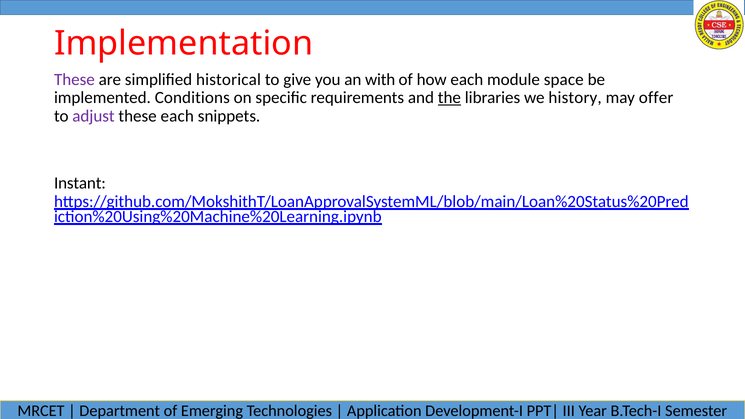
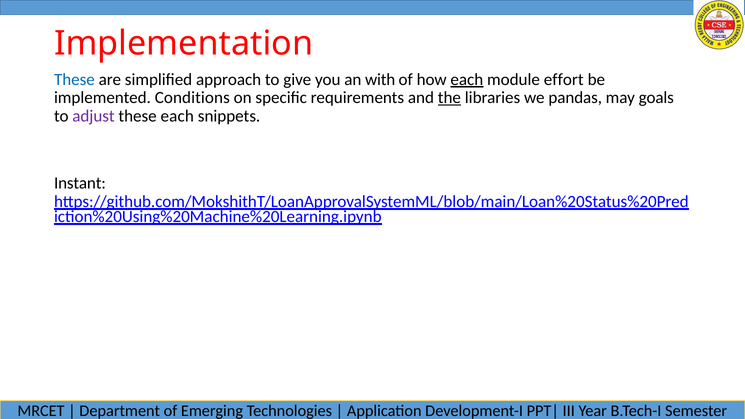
These at (74, 79) colour: purple -> blue
historical: historical -> approach
each at (467, 79) underline: none -> present
space: space -> effort
history: history -> pandas
offer: offer -> goals
